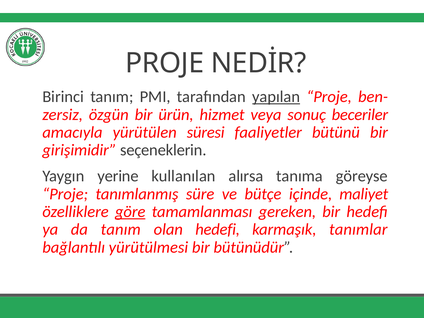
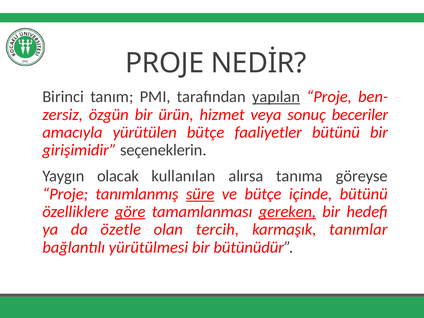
yürütülen süresi: süresi -> bütçe
yerine: yerine -> olacak
süre underline: none -> present
içinde maliyet: maliyet -> bütünü
gereken underline: none -> present
da tanım: tanım -> özetle
olan hedefi: hedefi -> tercih
